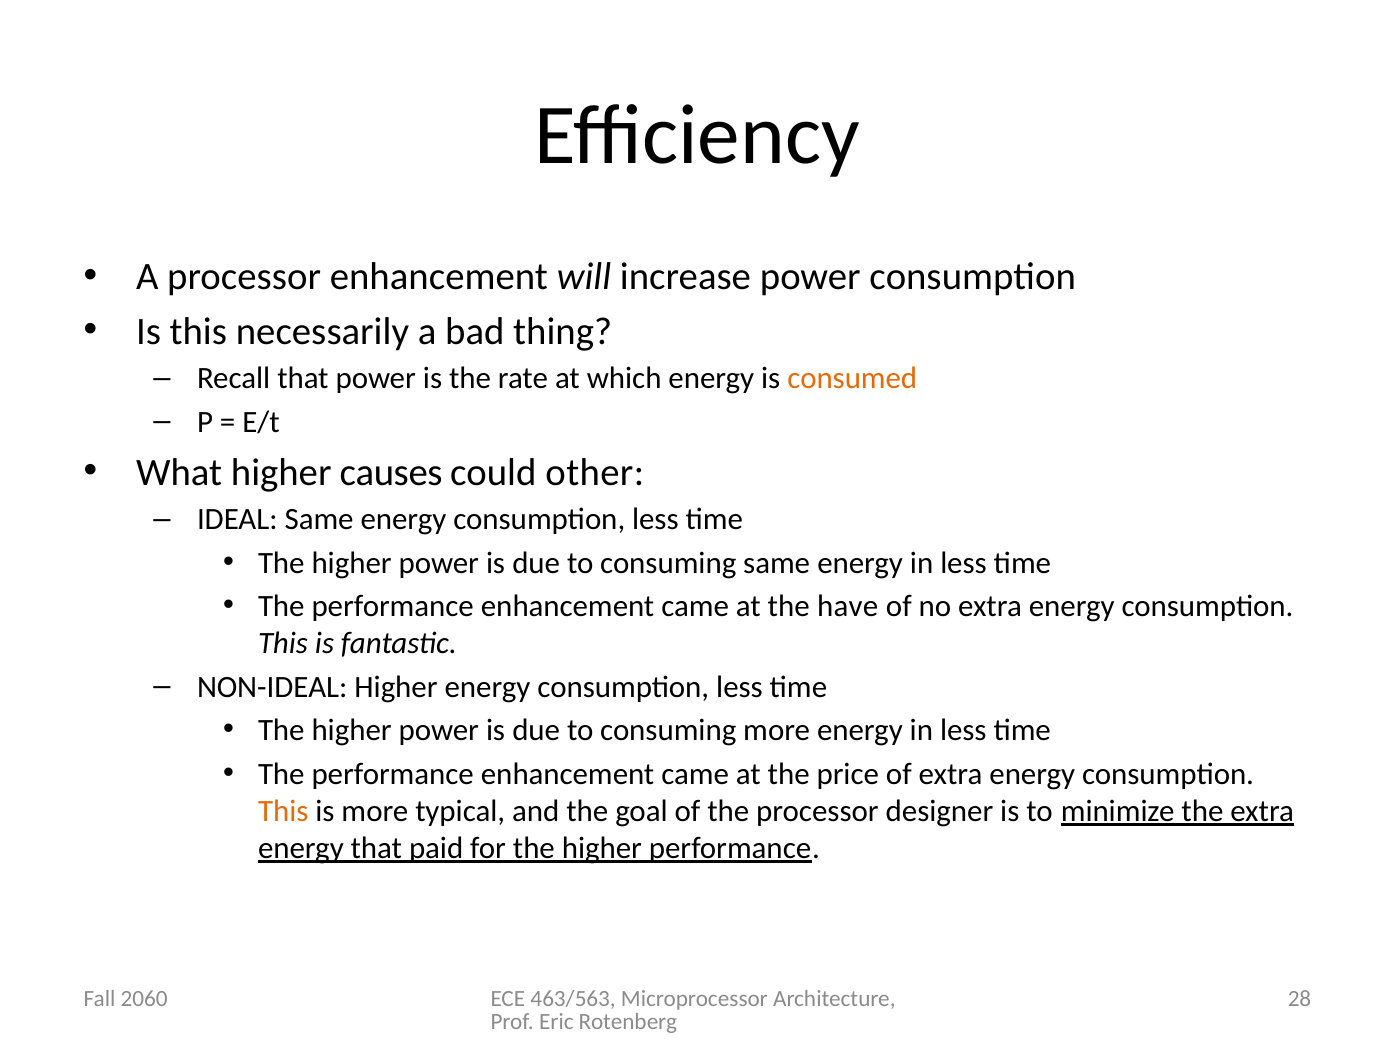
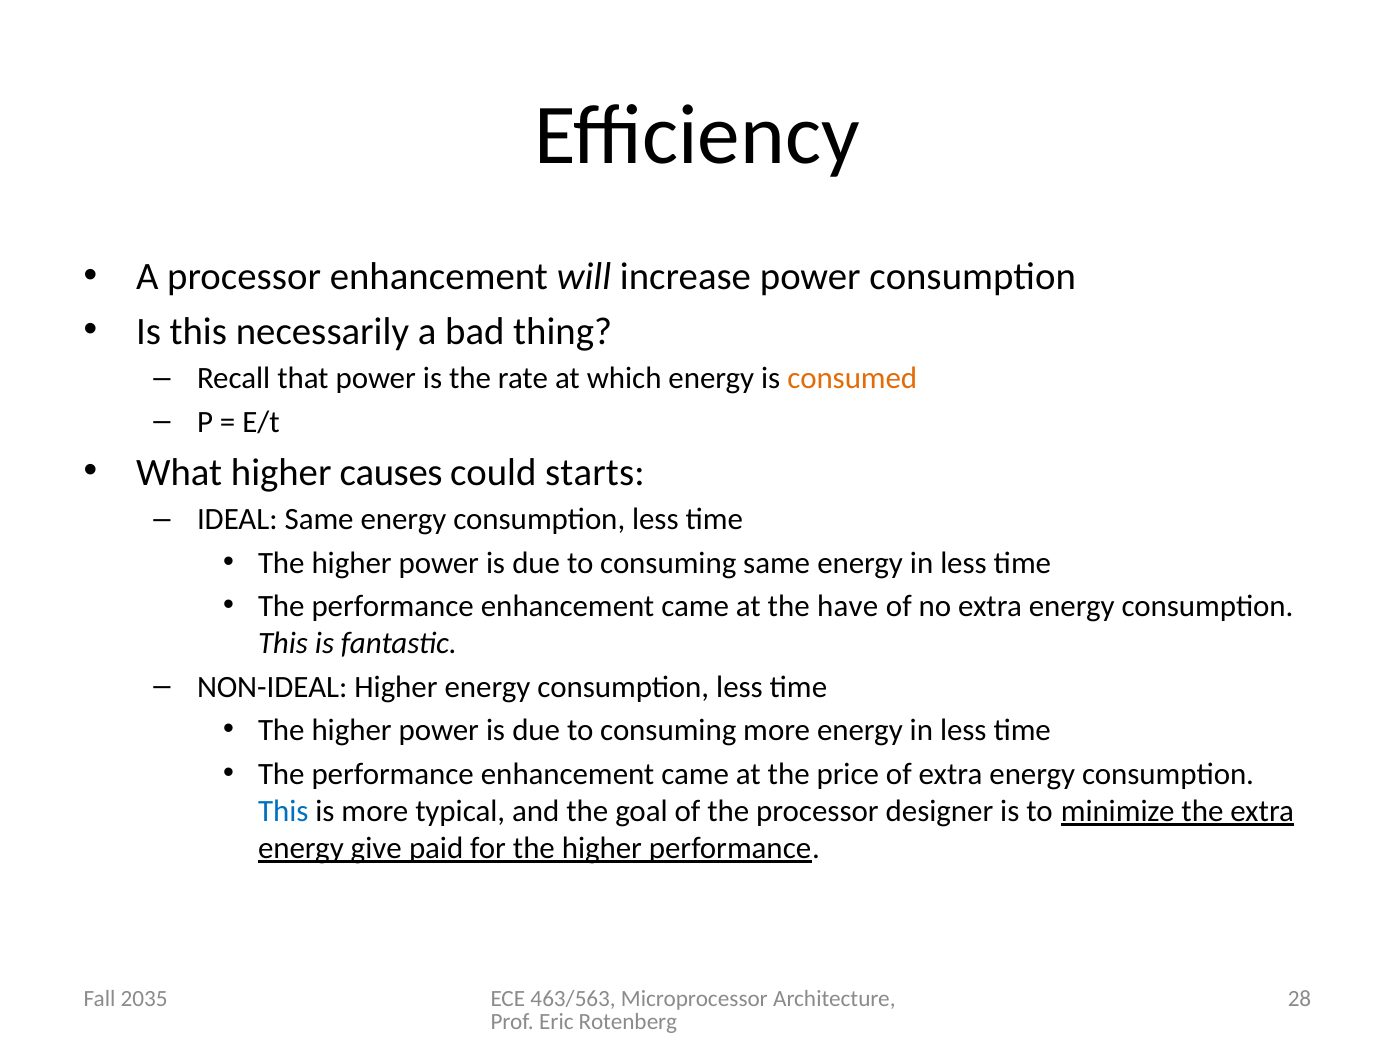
other: other -> starts
This at (283, 811) colour: orange -> blue
energy that: that -> give
2060: 2060 -> 2035
